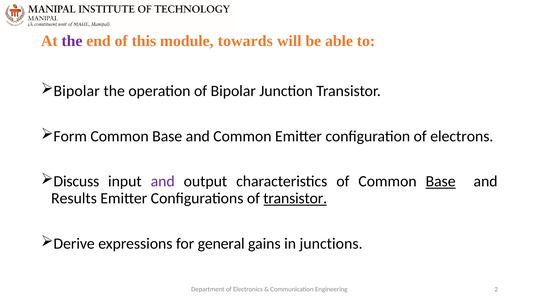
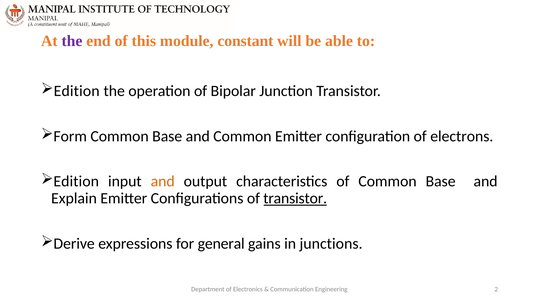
towards: towards -> constant
Bipolar at (77, 91): Bipolar -> Edition
Discuss at (76, 181): Discuss -> Edition
and at (163, 181) colour: purple -> orange
Base at (441, 181) underline: present -> none
Results: Results -> Explain
